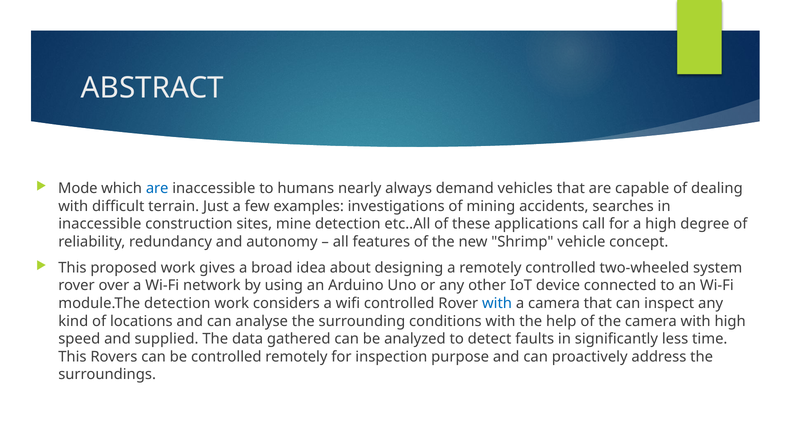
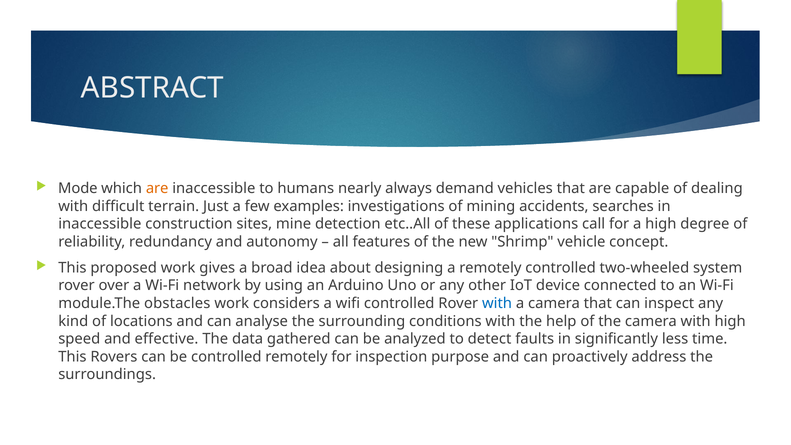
are at (157, 188) colour: blue -> orange
module.The detection: detection -> obstacles
supplied: supplied -> effective
